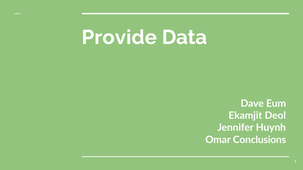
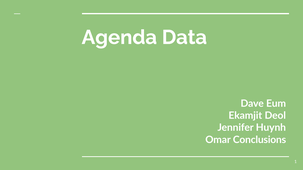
Provide: Provide -> Agenda
